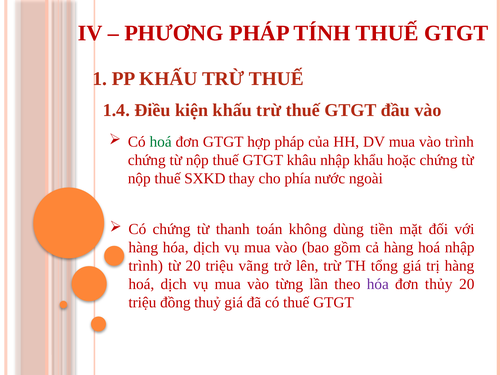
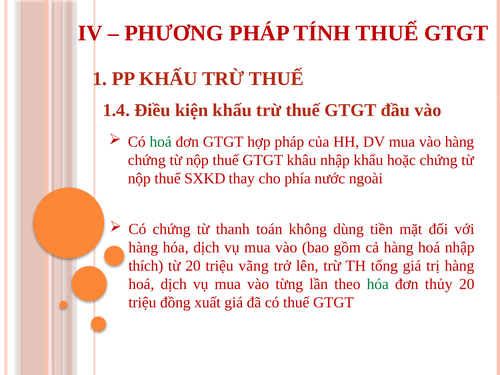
vào trình: trình -> hàng
trình at (146, 266): trình -> thích
hóa at (378, 284) colour: purple -> green
thuỷ: thuỷ -> xuất
